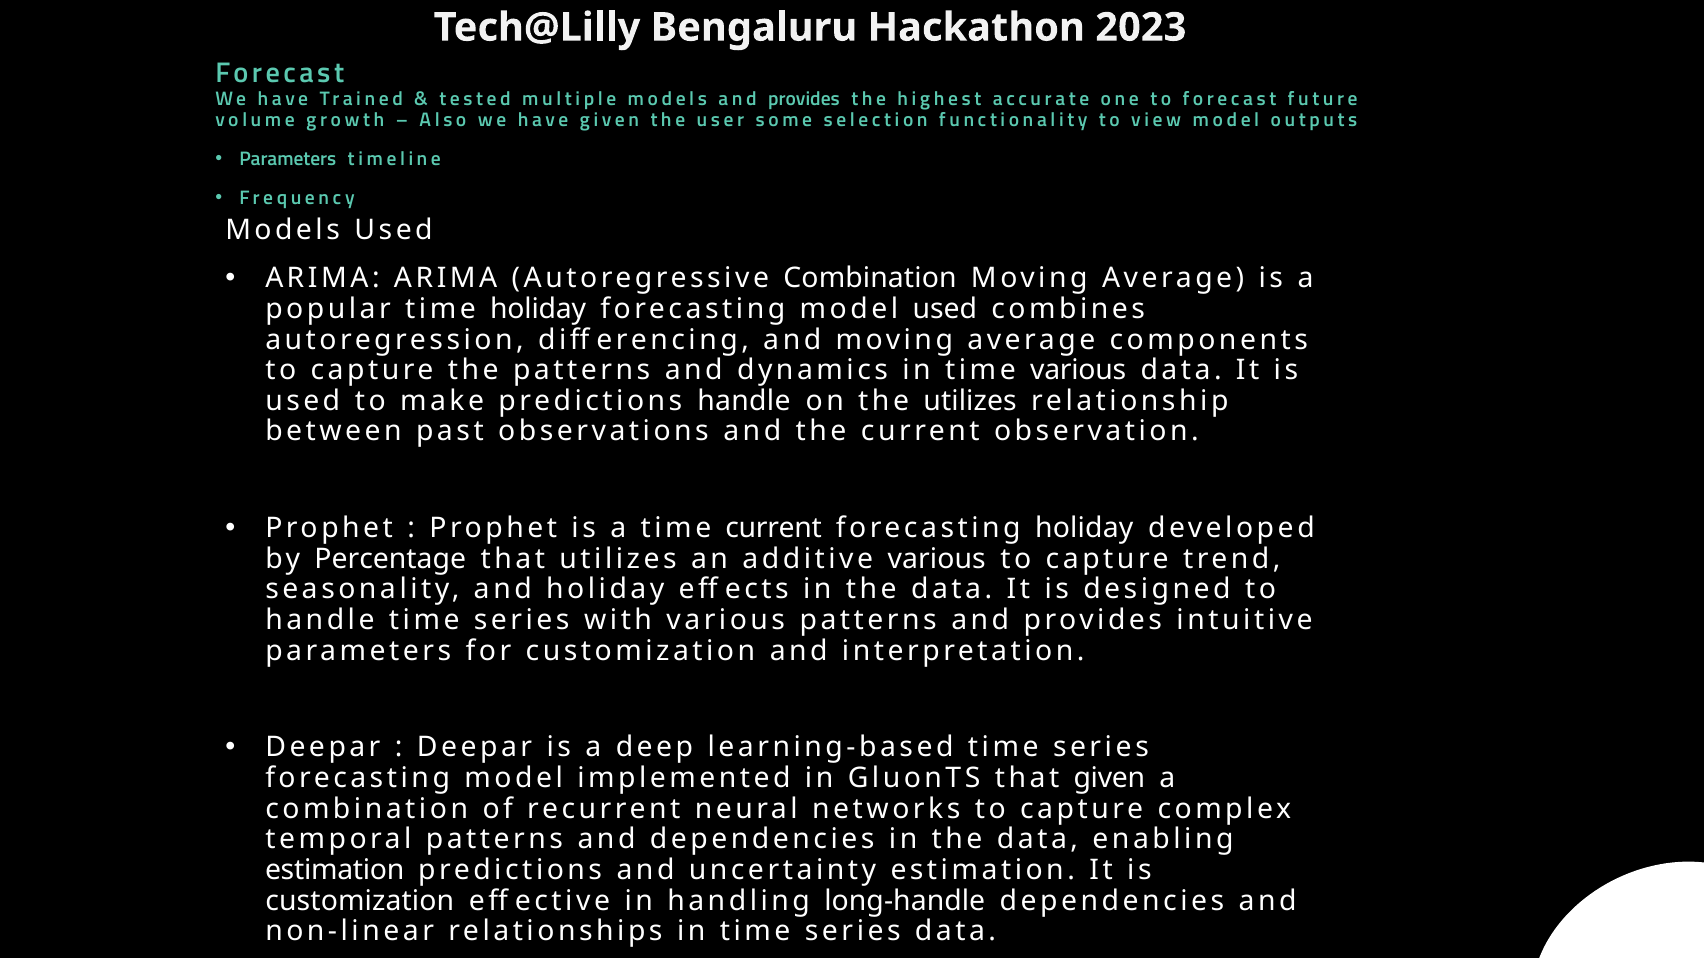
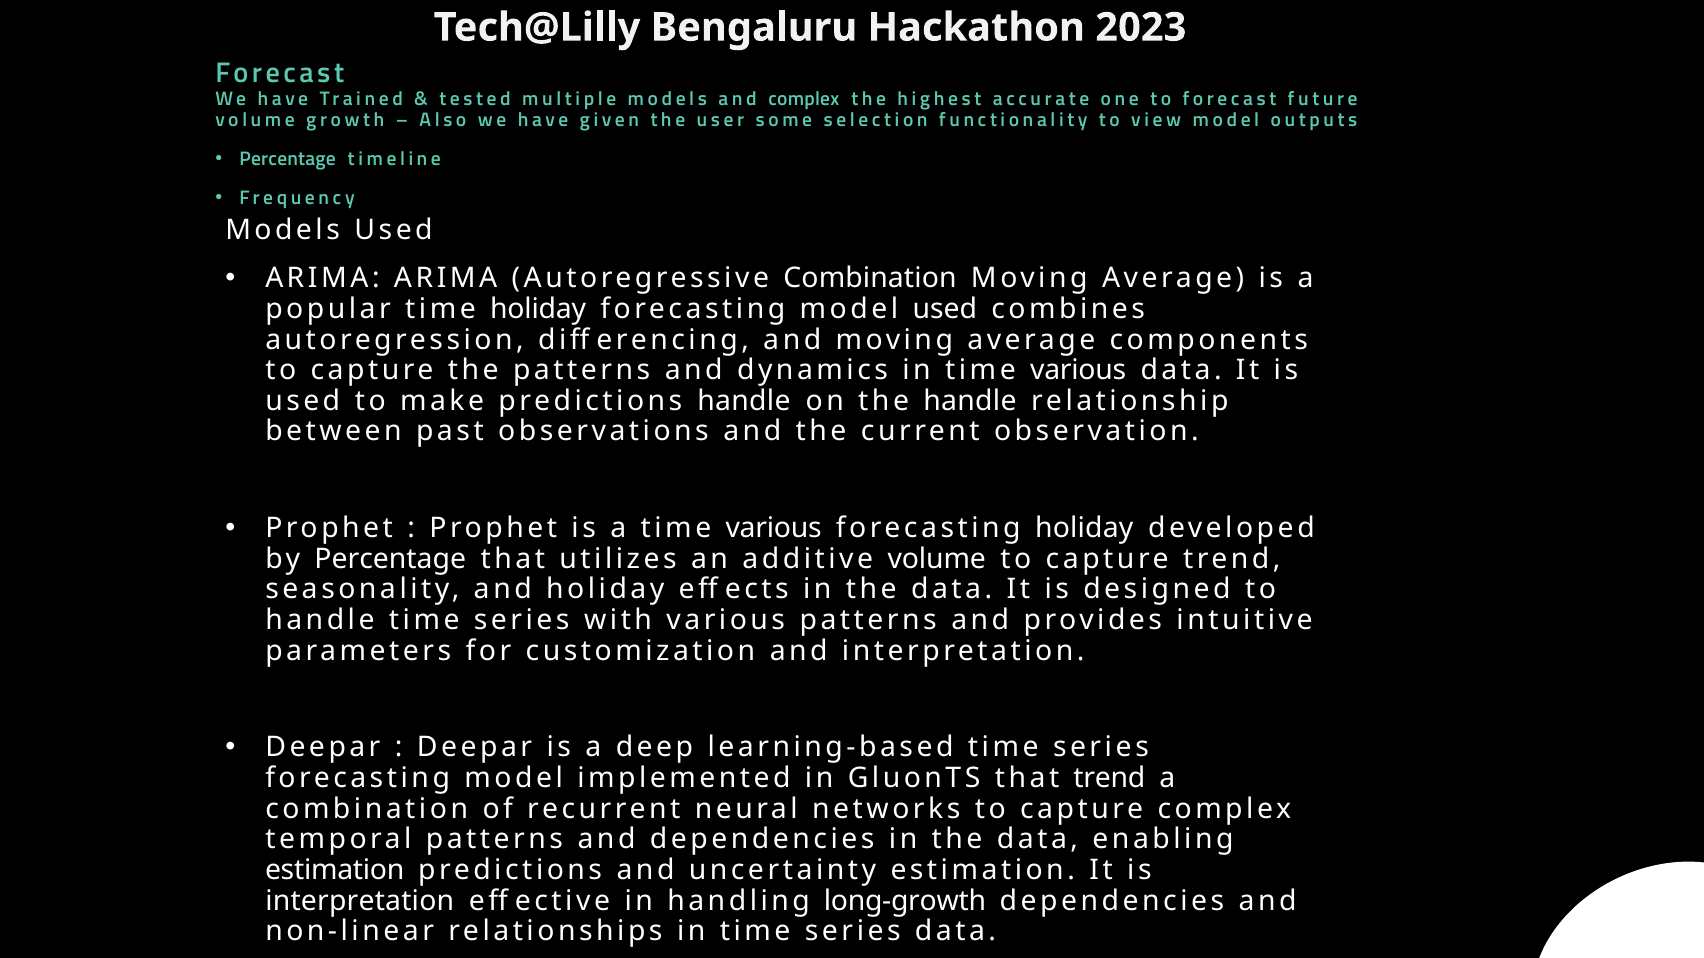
models and provides: provides -> complex
Parameters at (288, 159): Parameters -> Percentage
the utilizes: utilizes -> handle
a time current: current -> various
additive various: various -> volume
that given: given -> trend
customization at (360, 901): customization -> interpretation
long-handle: long-handle -> long-growth
